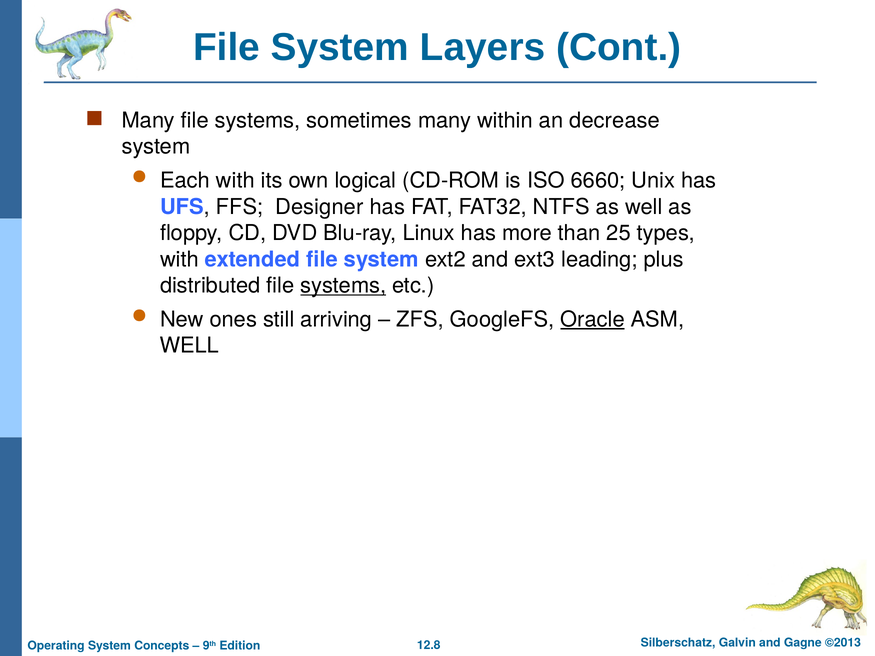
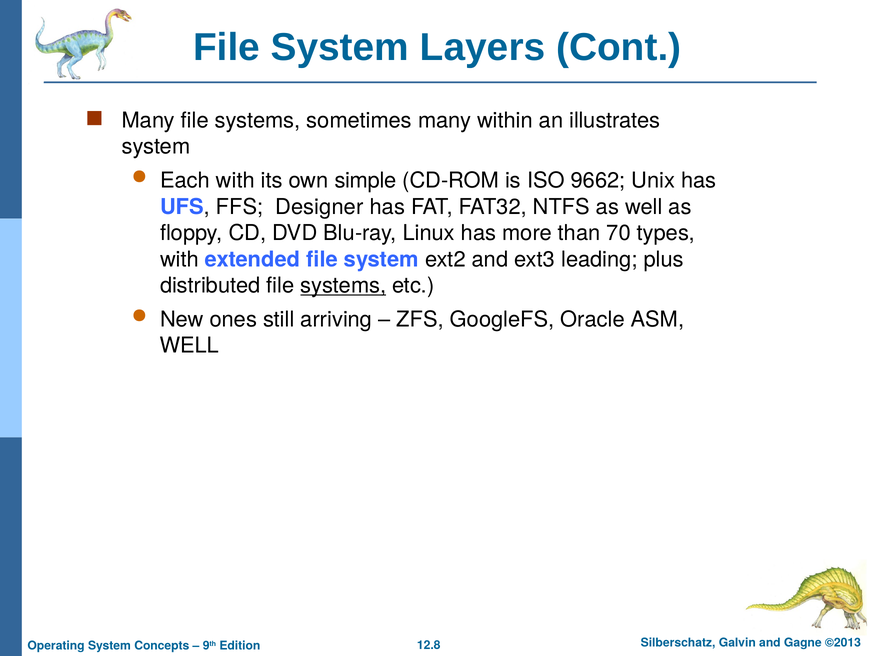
decrease: decrease -> illustrates
logical: logical -> simple
6660: 6660 -> 9662
25: 25 -> 70
Oracle underline: present -> none
